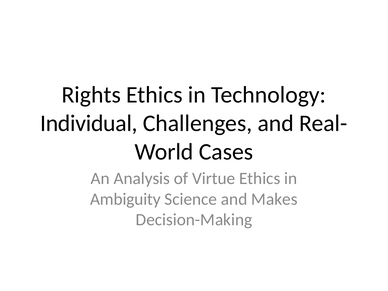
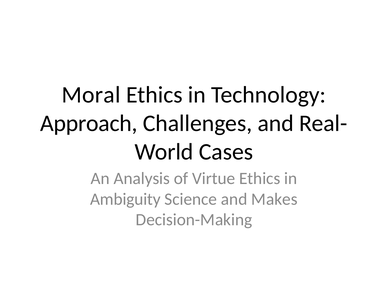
Rights: Rights -> Moral
Individual: Individual -> Approach
